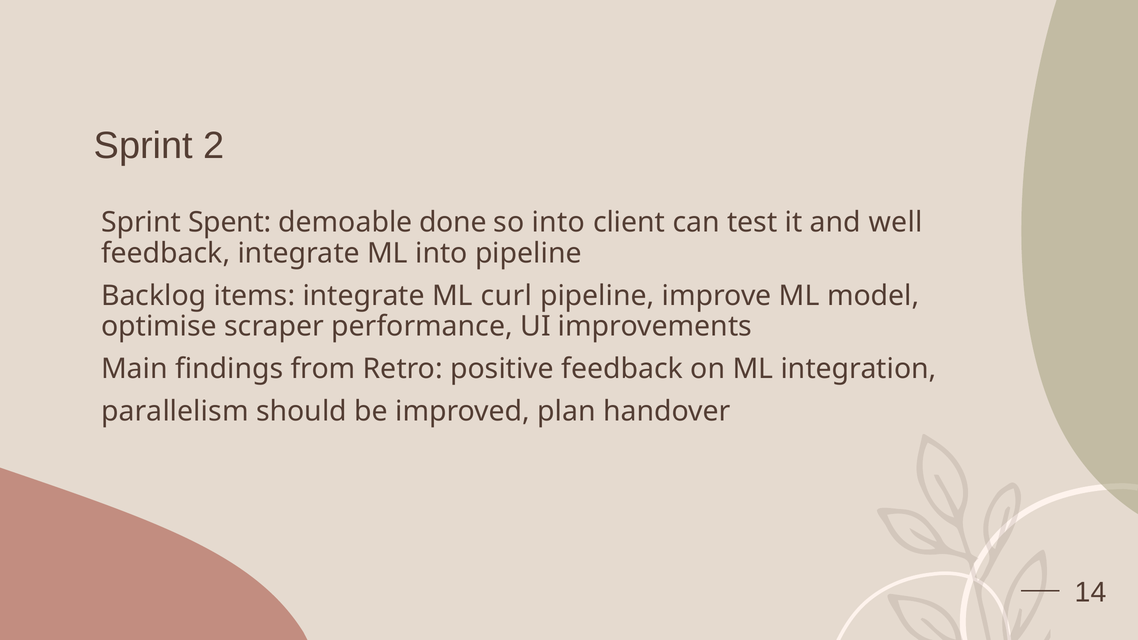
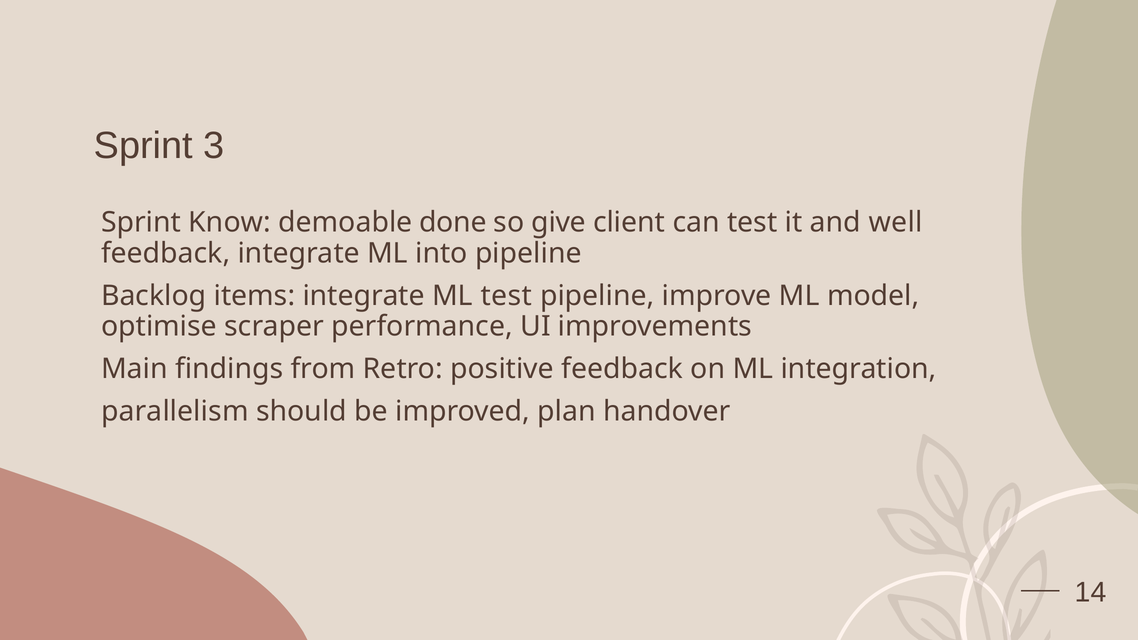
2: 2 -> 3
Spent: Spent -> Know
so into: into -> give
ML curl: curl -> test
